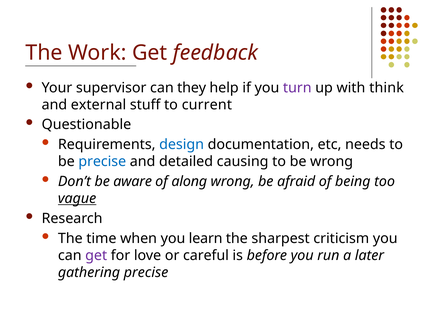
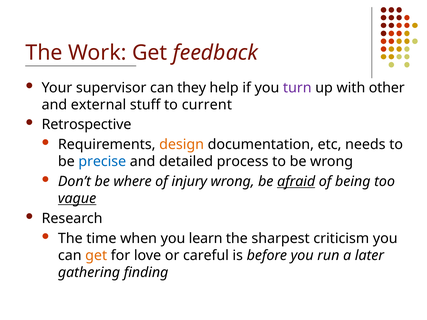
think: think -> other
Questionable: Questionable -> Retrospective
design colour: blue -> orange
causing: causing -> process
aware: aware -> where
along: along -> injury
afraid underline: none -> present
get at (96, 256) colour: purple -> orange
gathering precise: precise -> finding
